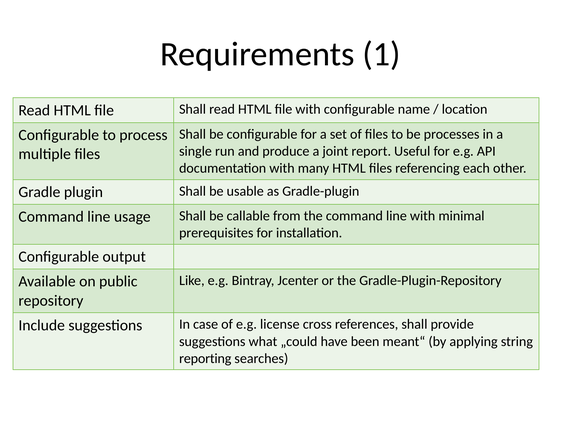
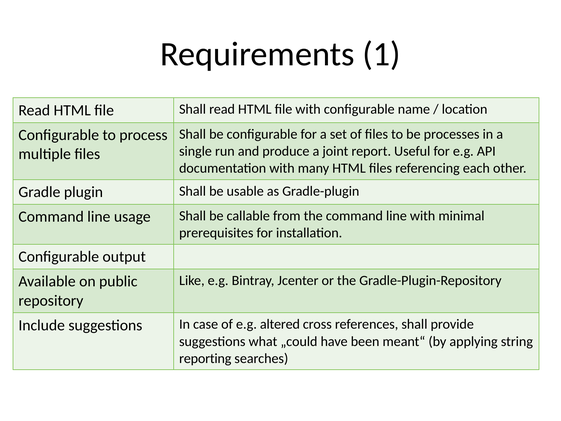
license: license -> altered
